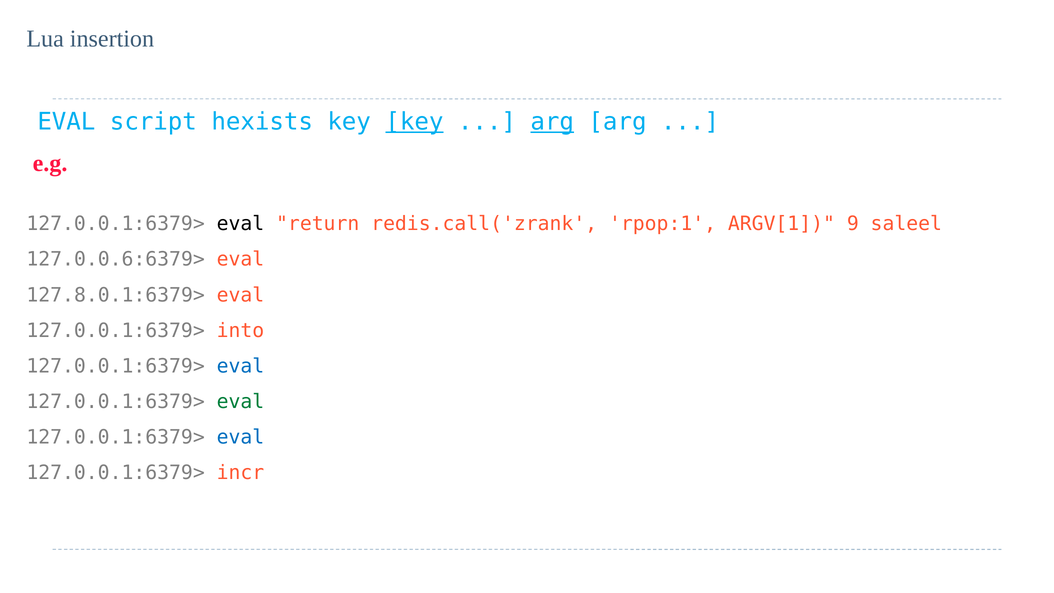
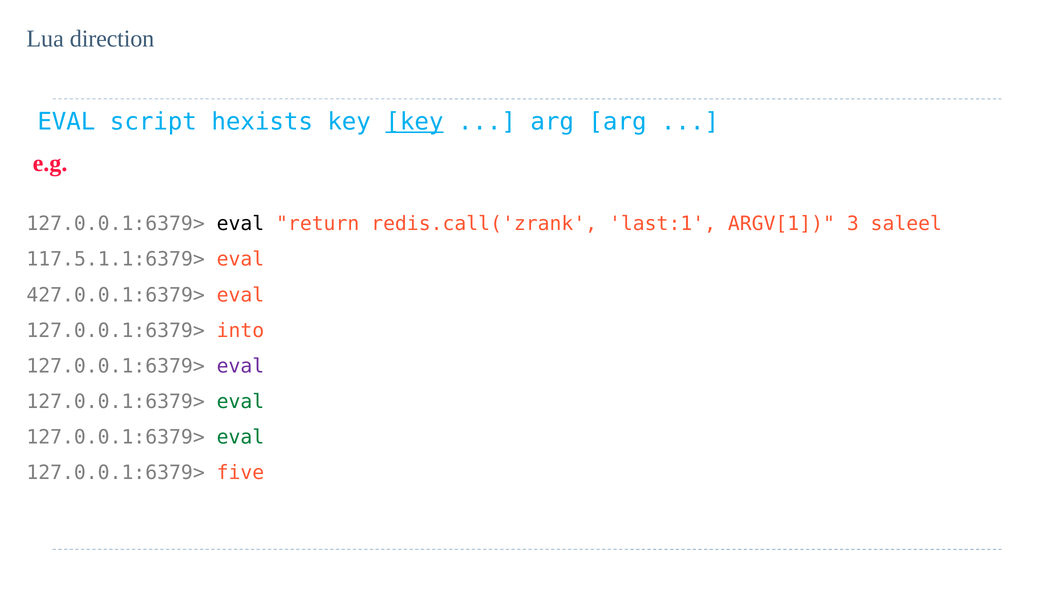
insertion: insertion -> direction
arg at (552, 122) underline: present -> none
rpop:1: rpop:1 -> last:1
9: 9 -> 3
127.0.0.6:6379>: 127.0.0.6:6379> -> 117.5.1.1:6379>
127.8.0.1:6379>: 127.8.0.1:6379> -> 427.0.0.1:6379>
eval at (240, 366) colour: blue -> purple
eval at (240, 437) colour: blue -> green
incr: incr -> five
